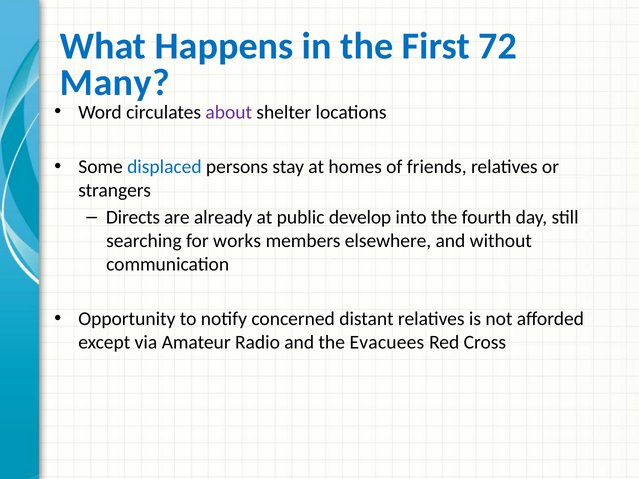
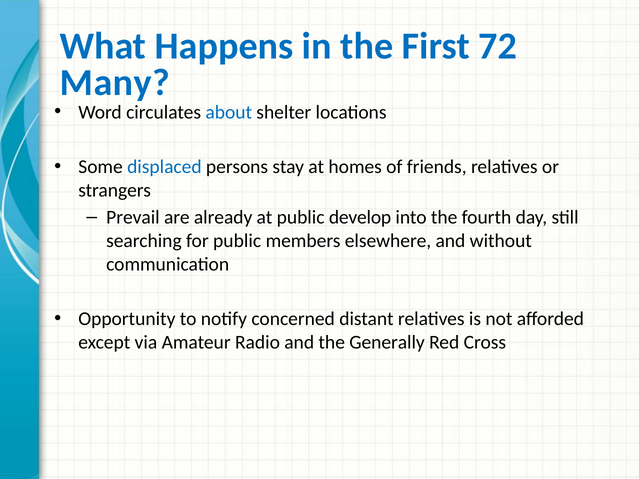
about colour: purple -> blue
Directs: Directs -> Prevail
for works: works -> public
Evacuees: Evacuees -> Generally
